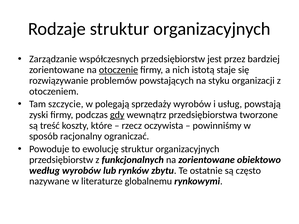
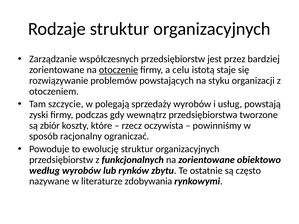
nich: nich -> celu
gdy underline: present -> none
treść: treść -> zbiór
globalnemu: globalnemu -> zdobywania
